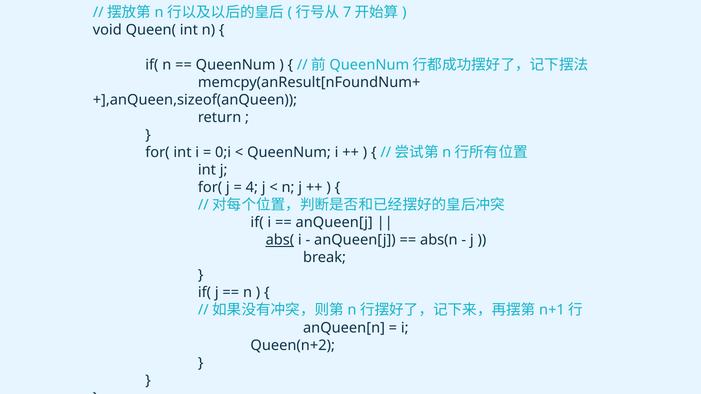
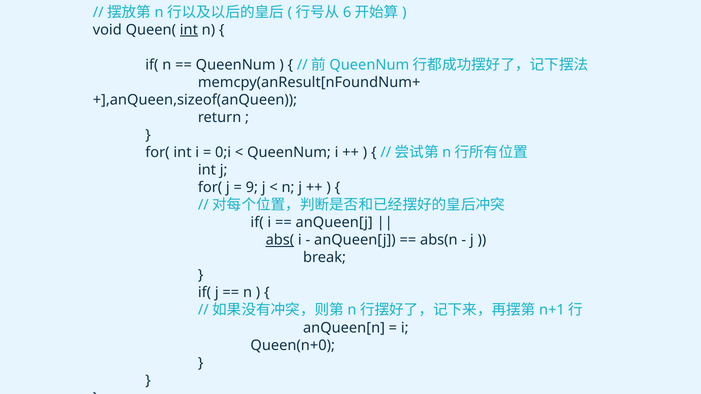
7: 7 -> 6
int at (189, 30) underline: none -> present
4: 4 -> 9
Queen(n+2: Queen(n+2 -> Queen(n+0
